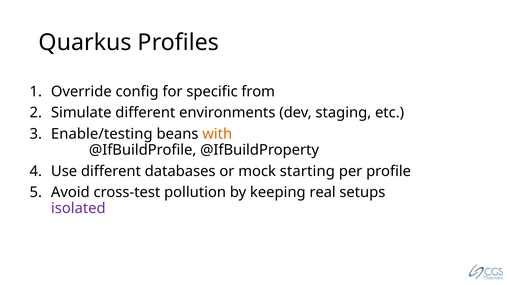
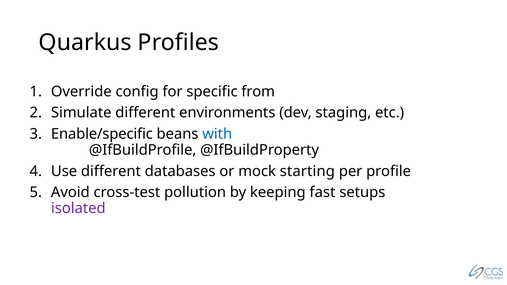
Enable/testing: Enable/testing -> Enable/specific
with colour: orange -> blue
real: real -> fast
